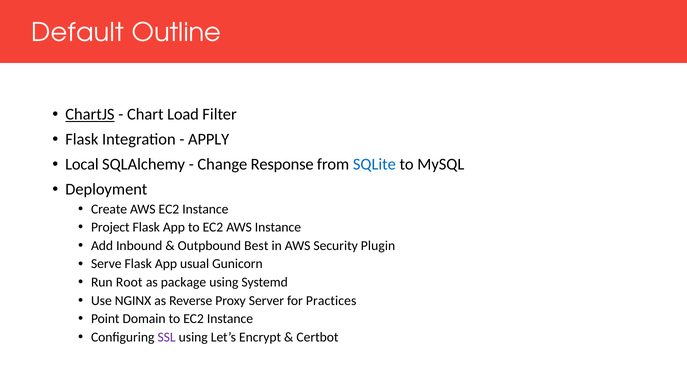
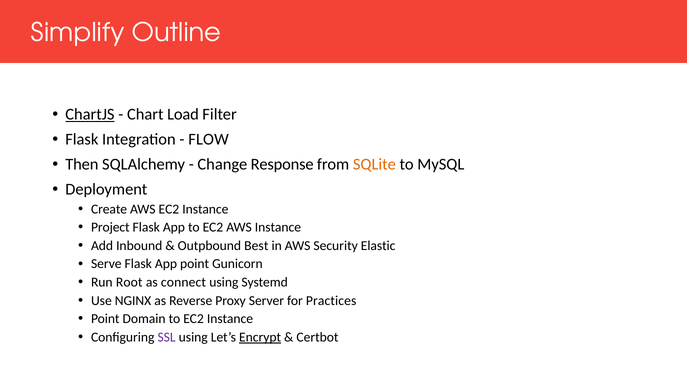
Default: Default -> Simplify
APPLY: APPLY -> FLOW
Local: Local -> Then
SQLite colour: blue -> orange
Plugin: Plugin -> Elastic
App usual: usual -> point
package: package -> connect
Encrypt underline: none -> present
